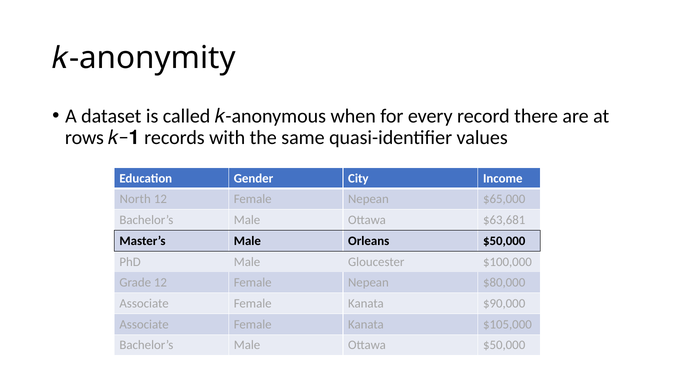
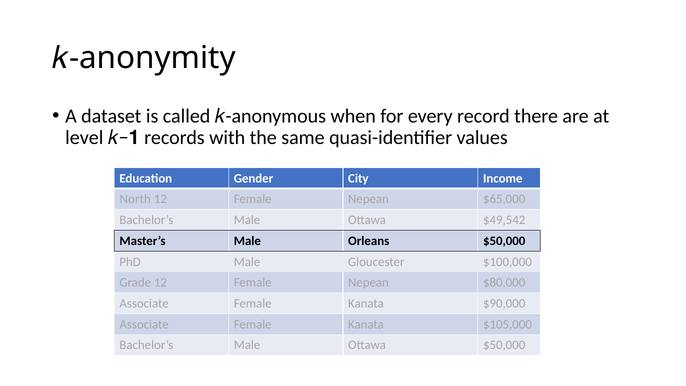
rows: rows -> level
$63,681: $63,681 -> $49,542
